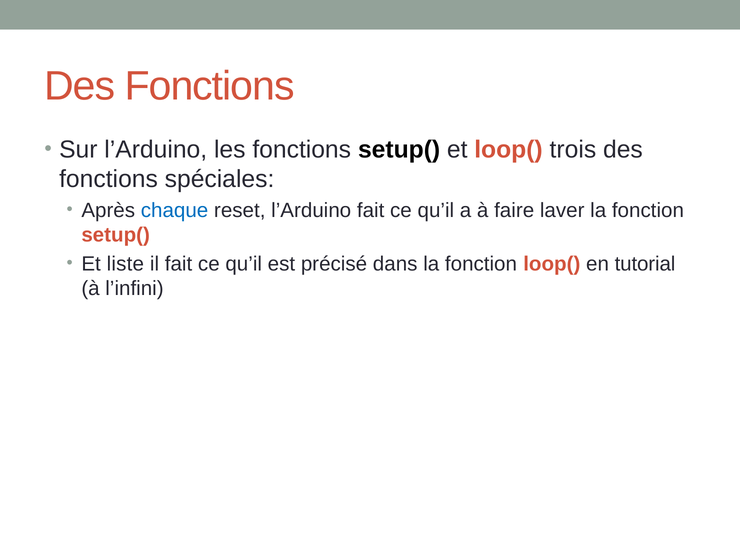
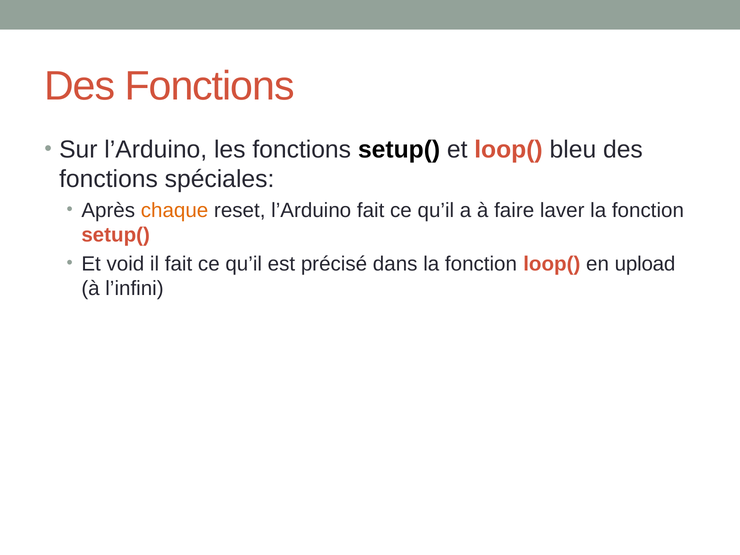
trois: trois -> bleu
chaque colour: blue -> orange
liste: liste -> void
tutorial: tutorial -> upload
